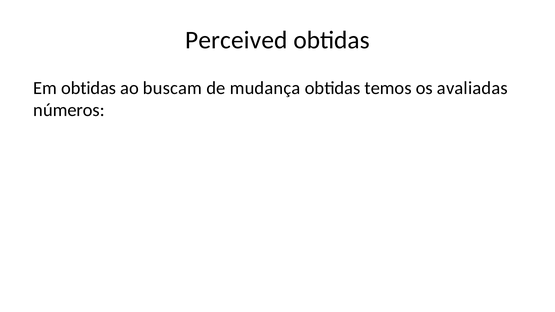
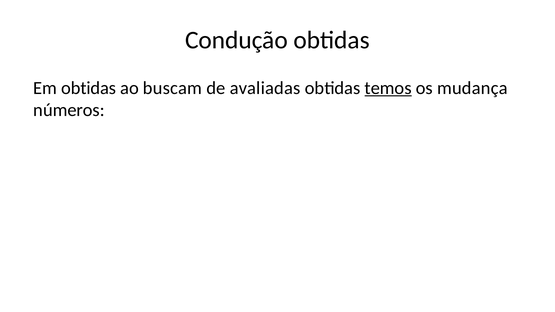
Perceived: Perceived -> Condução
mudança: mudança -> avaliadas
temos underline: none -> present
avaliadas: avaliadas -> mudança
